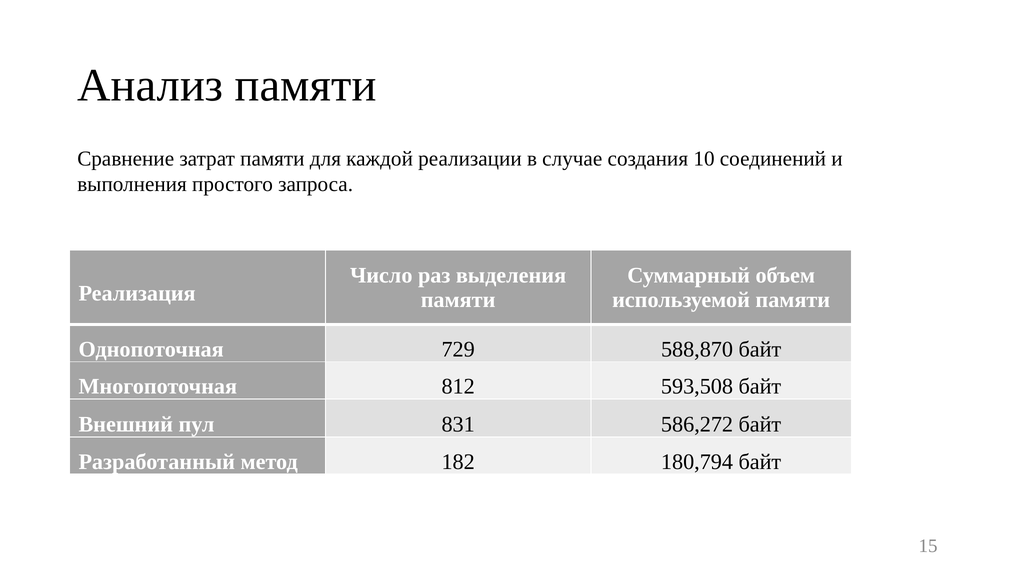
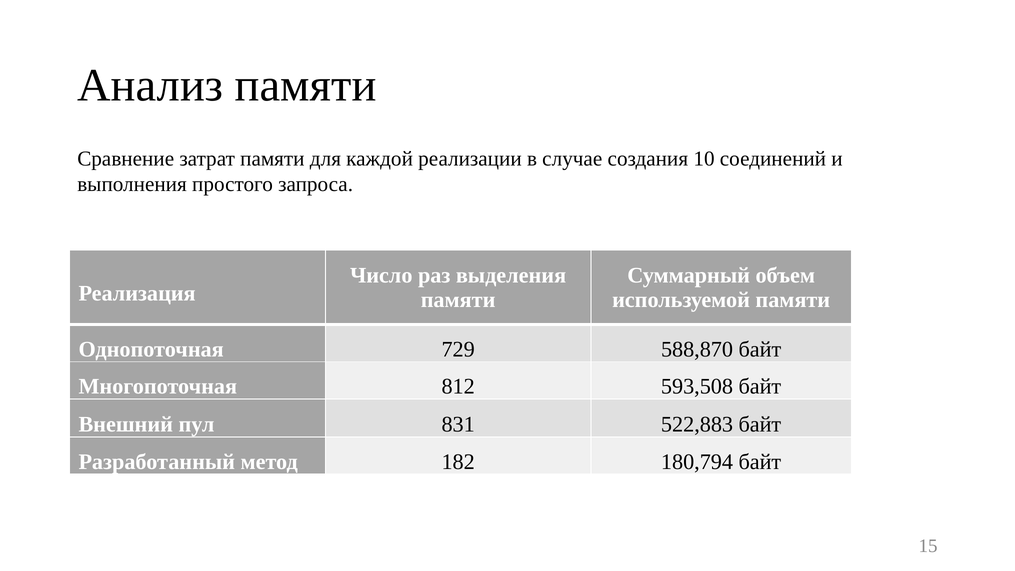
586,272: 586,272 -> 522,883
